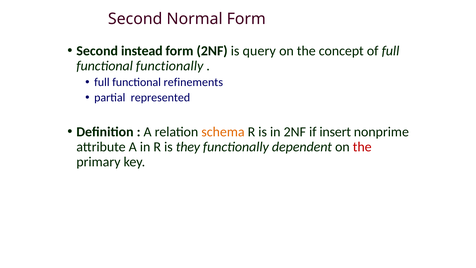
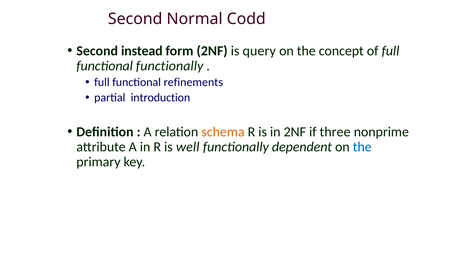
Normal Form: Form -> Codd
represented: represented -> introduction
insert: insert -> three
they: they -> well
the at (362, 147) colour: red -> blue
